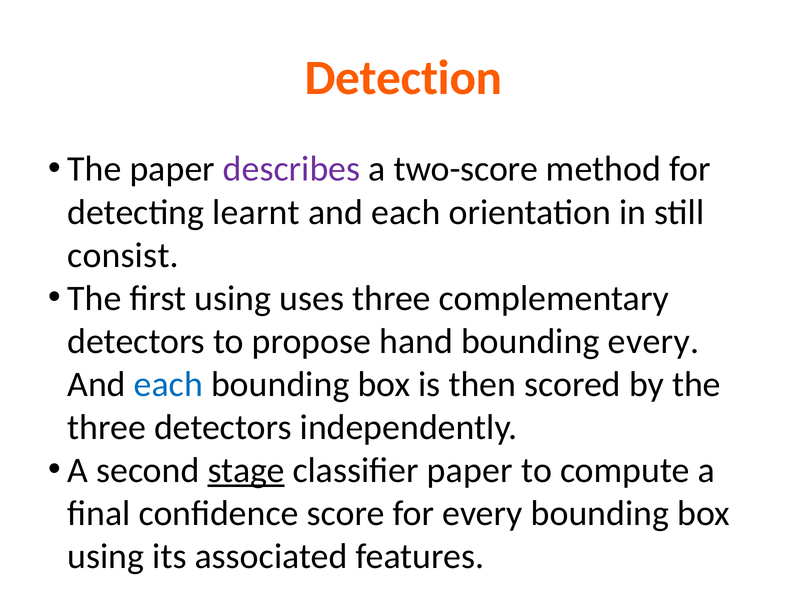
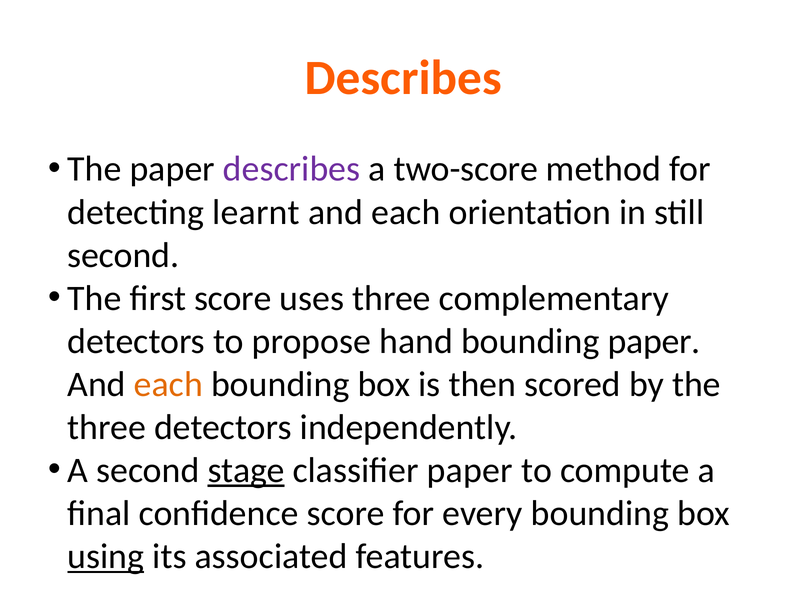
Detection at (403, 78): Detection -> Describes
consist at (123, 255): consist -> second
first using: using -> score
bounding every: every -> paper
each at (168, 384) colour: blue -> orange
using at (106, 557) underline: none -> present
